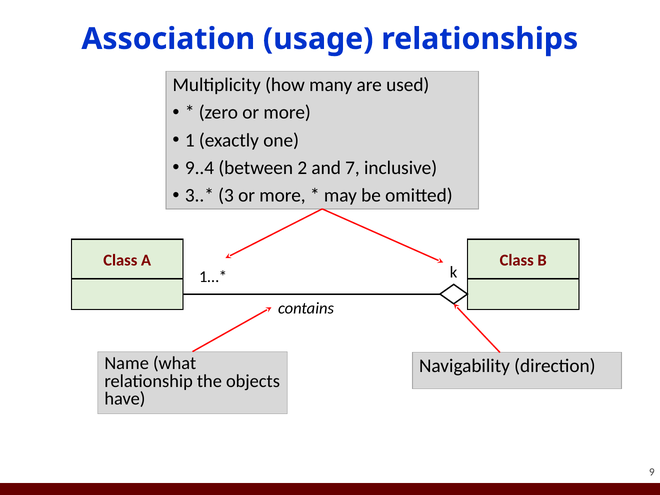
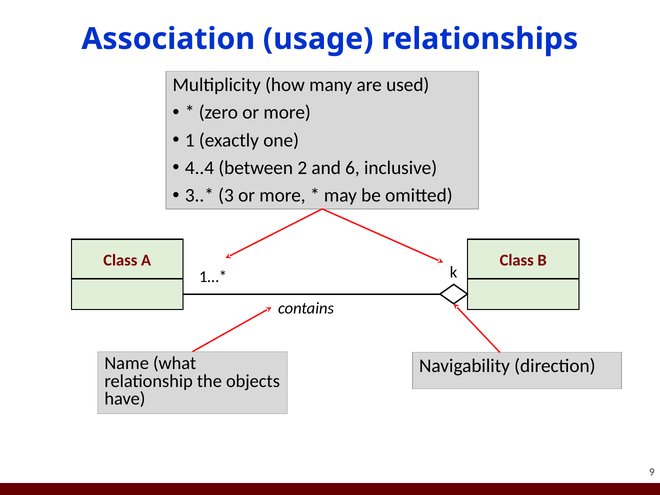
9..4: 9..4 -> 4..4
7: 7 -> 6
